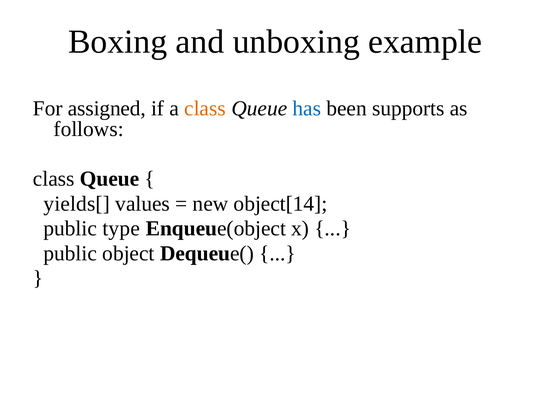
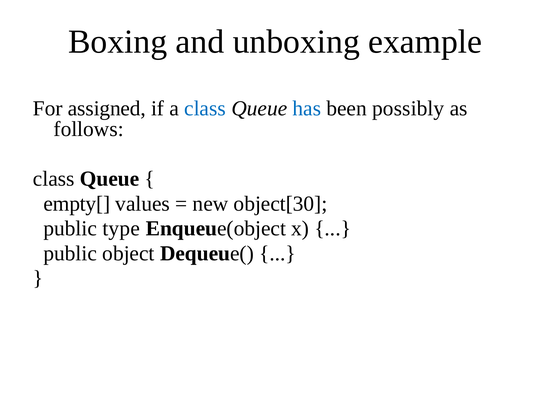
class at (205, 109) colour: orange -> blue
supports: supports -> possibly
yields[: yields[ -> empty[
object[14: object[14 -> object[30
